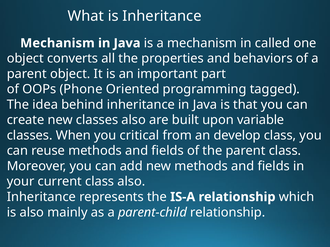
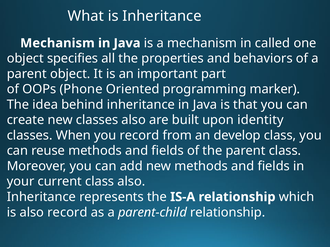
converts: converts -> specifies
tagged: tagged -> marker
variable: variable -> identity
you critical: critical -> record
also mainly: mainly -> record
